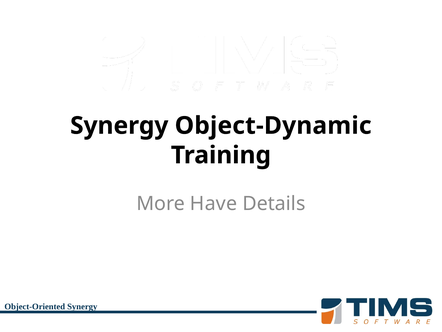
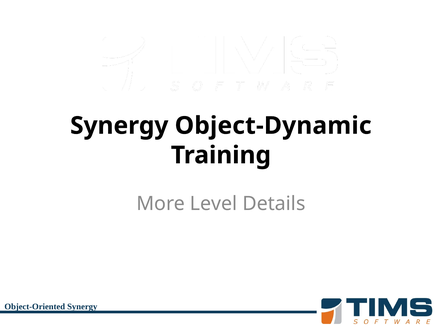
Have: Have -> Level
